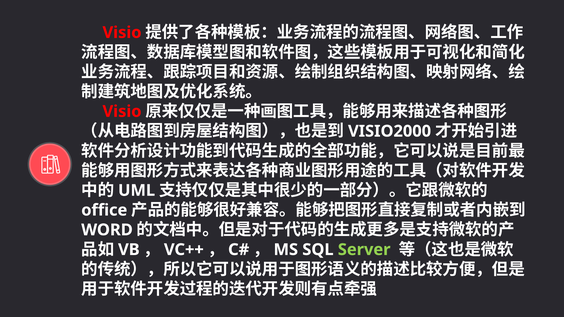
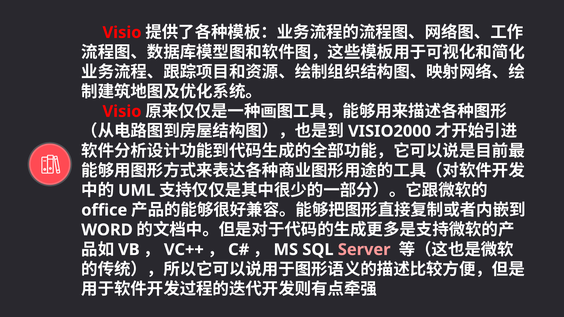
Server colour: light green -> pink
